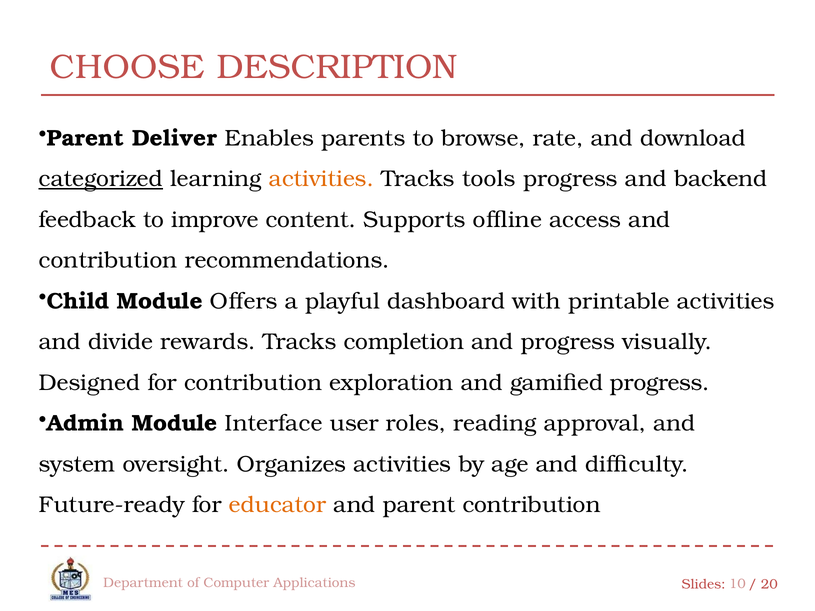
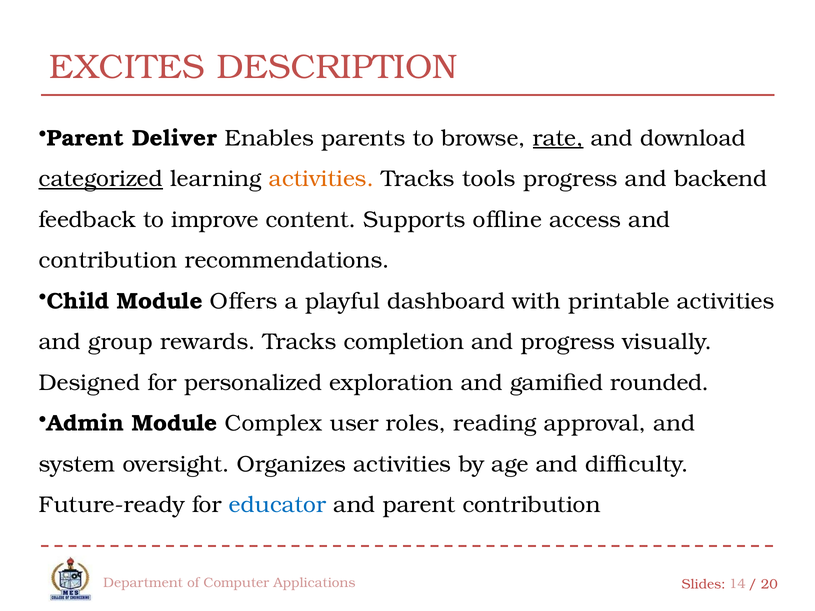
CHOOSE: CHOOSE -> EXCITES
rate underline: none -> present
divide: divide -> group
for contribution: contribution -> personalized
gamified progress: progress -> rounded
Interface: Interface -> Complex
educator colour: orange -> blue
10: 10 -> 14
